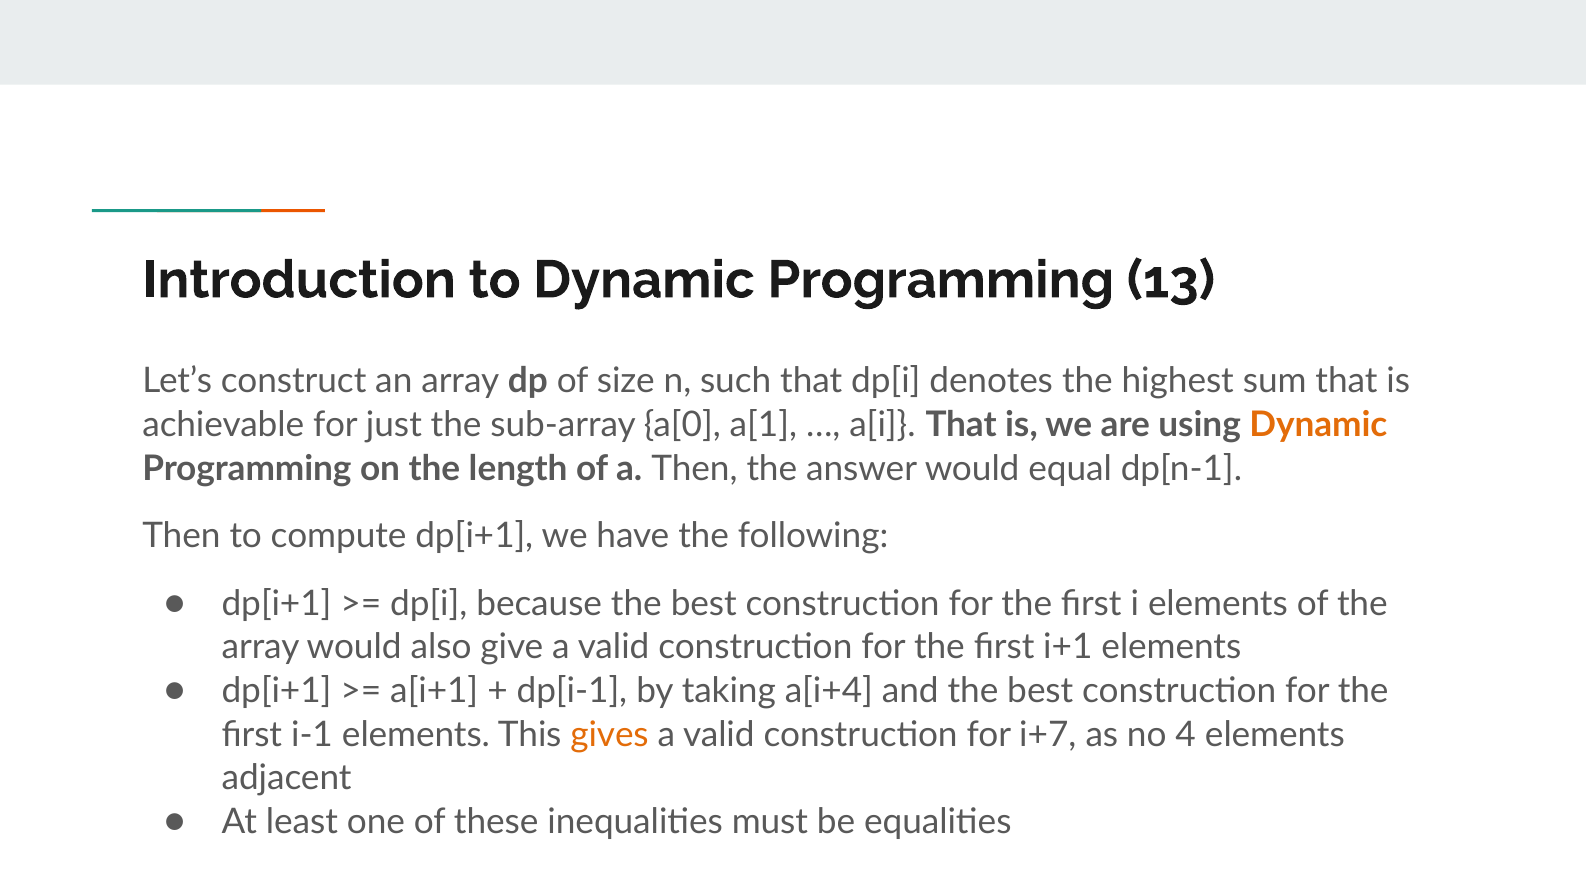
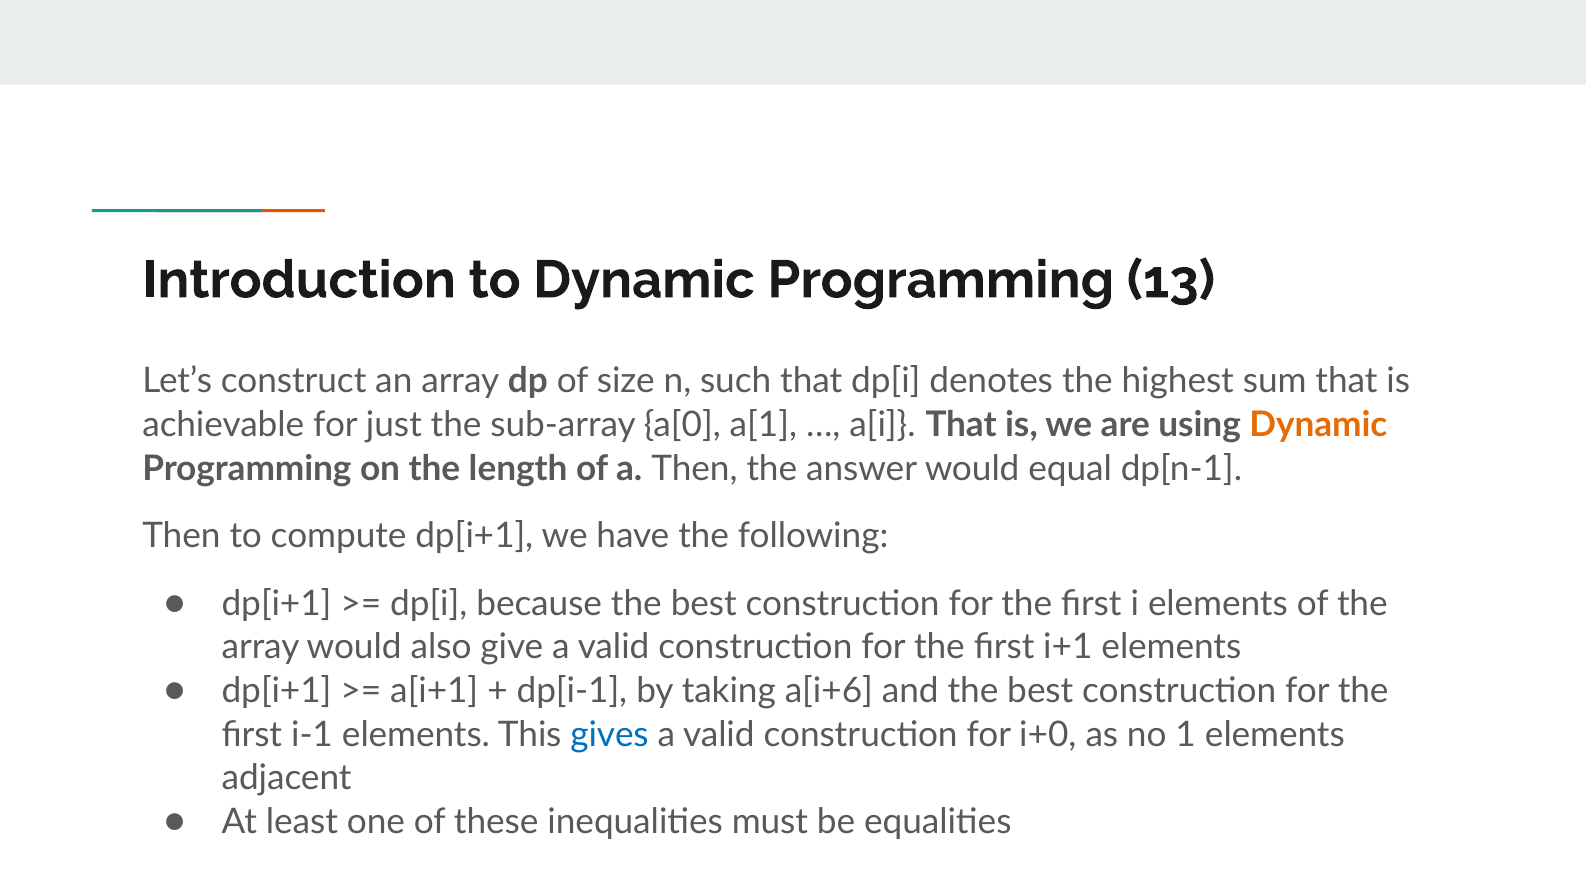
a[i+4: a[i+4 -> a[i+6
gives colour: orange -> blue
i+7: i+7 -> i+0
4: 4 -> 1
